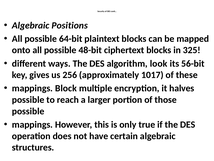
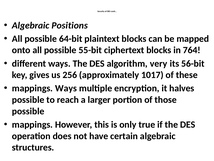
48-bit: 48-bit -> 55-bit
325: 325 -> 764
look: look -> very
mappings Block: Block -> Ways
